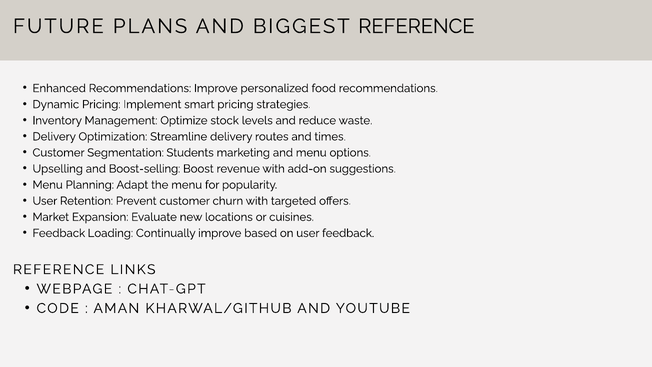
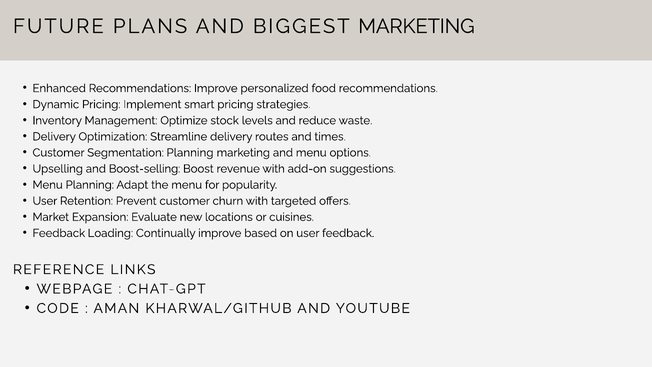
BIGGEST REFERENCE: REFERENCE -> MARKETING
Segmentation Students: Students -> Planning
